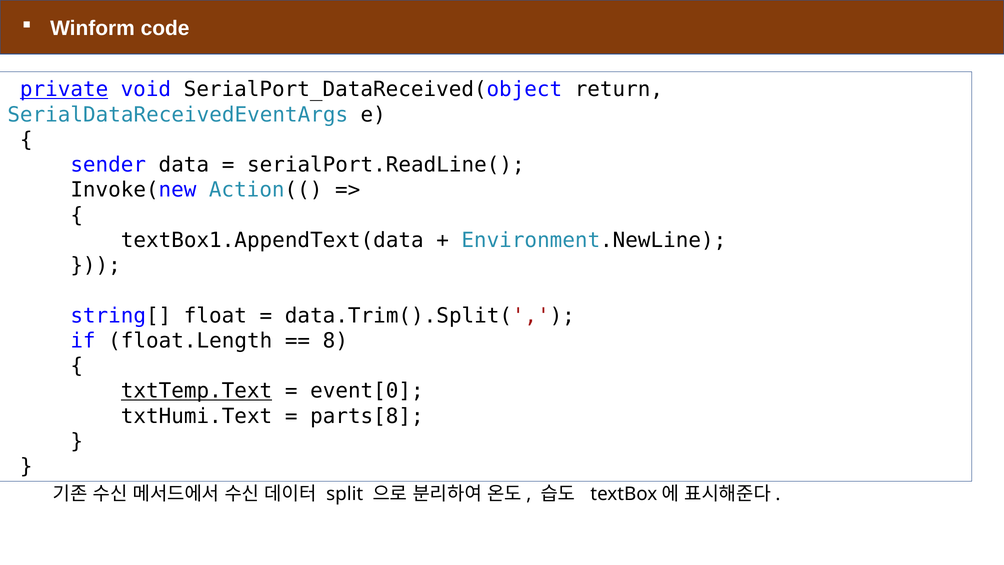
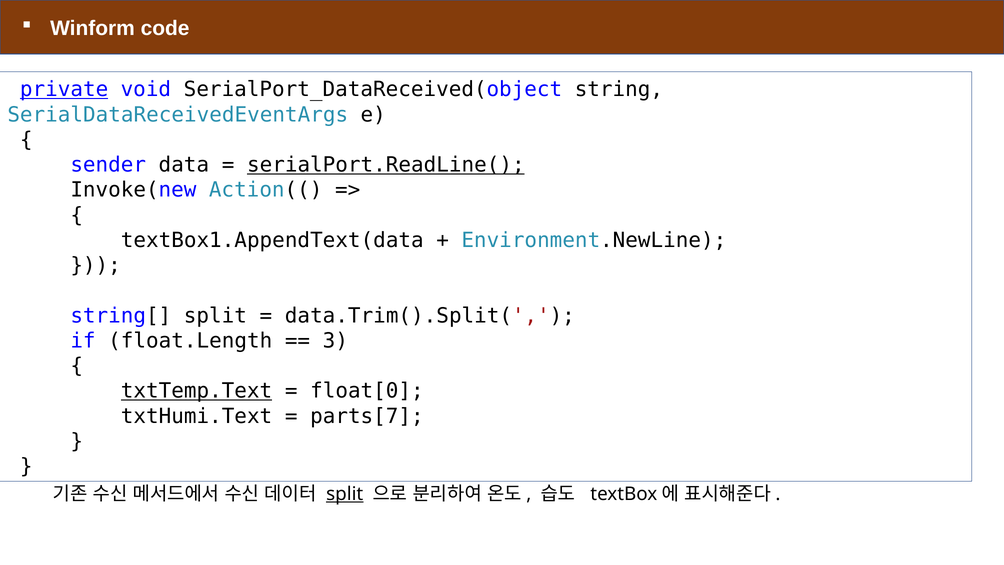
return: return -> string
serialPort.ReadLine( underline: none -> present
string[ float: float -> split
8: 8 -> 3
event[0: event[0 -> float[0
parts[8: parts[8 -> parts[7
split at (345, 494) underline: none -> present
